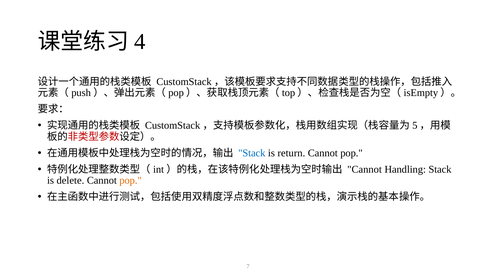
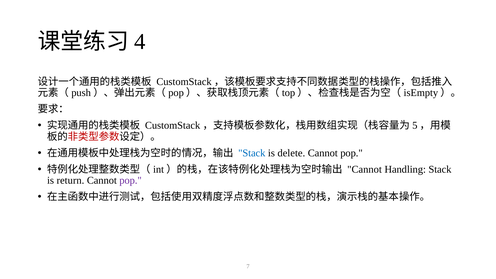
return: return -> delete
delete: delete -> return
pop at (131, 181) colour: orange -> purple
